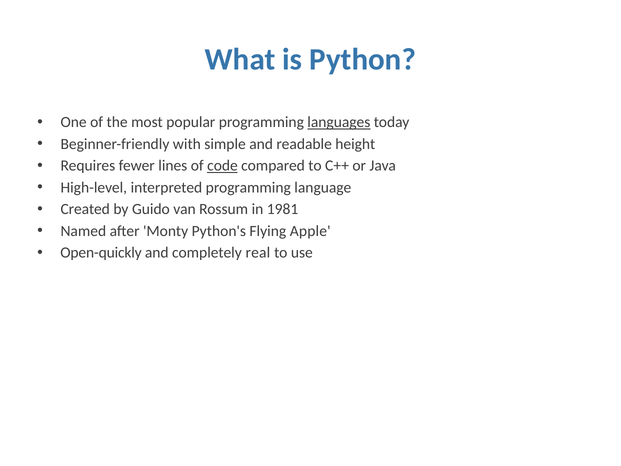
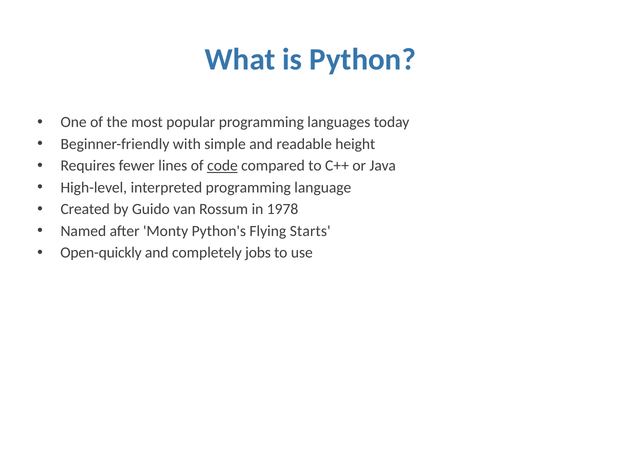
languages underline: present -> none
1981: 1981 -> 1978
Apple: Apple -> Starts
real: real -> jobs
